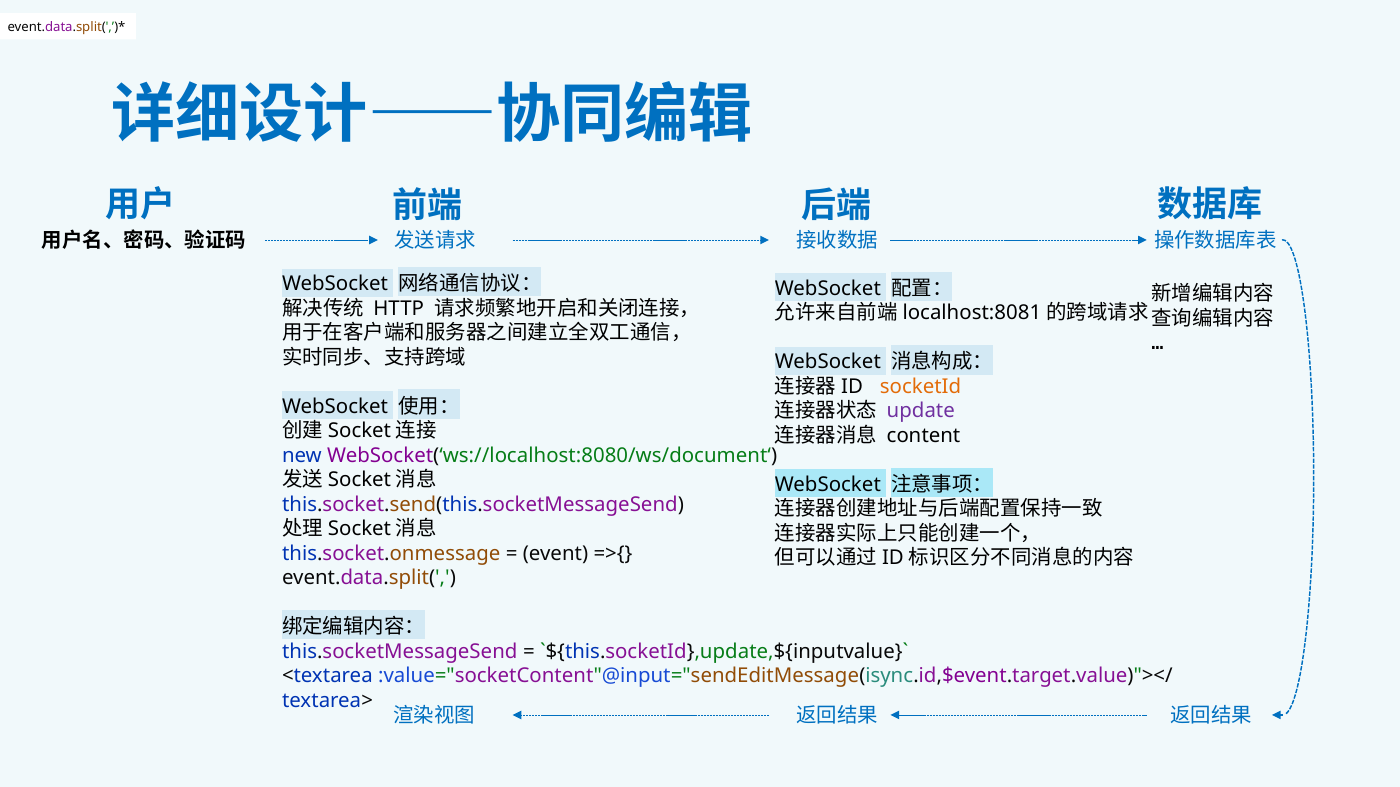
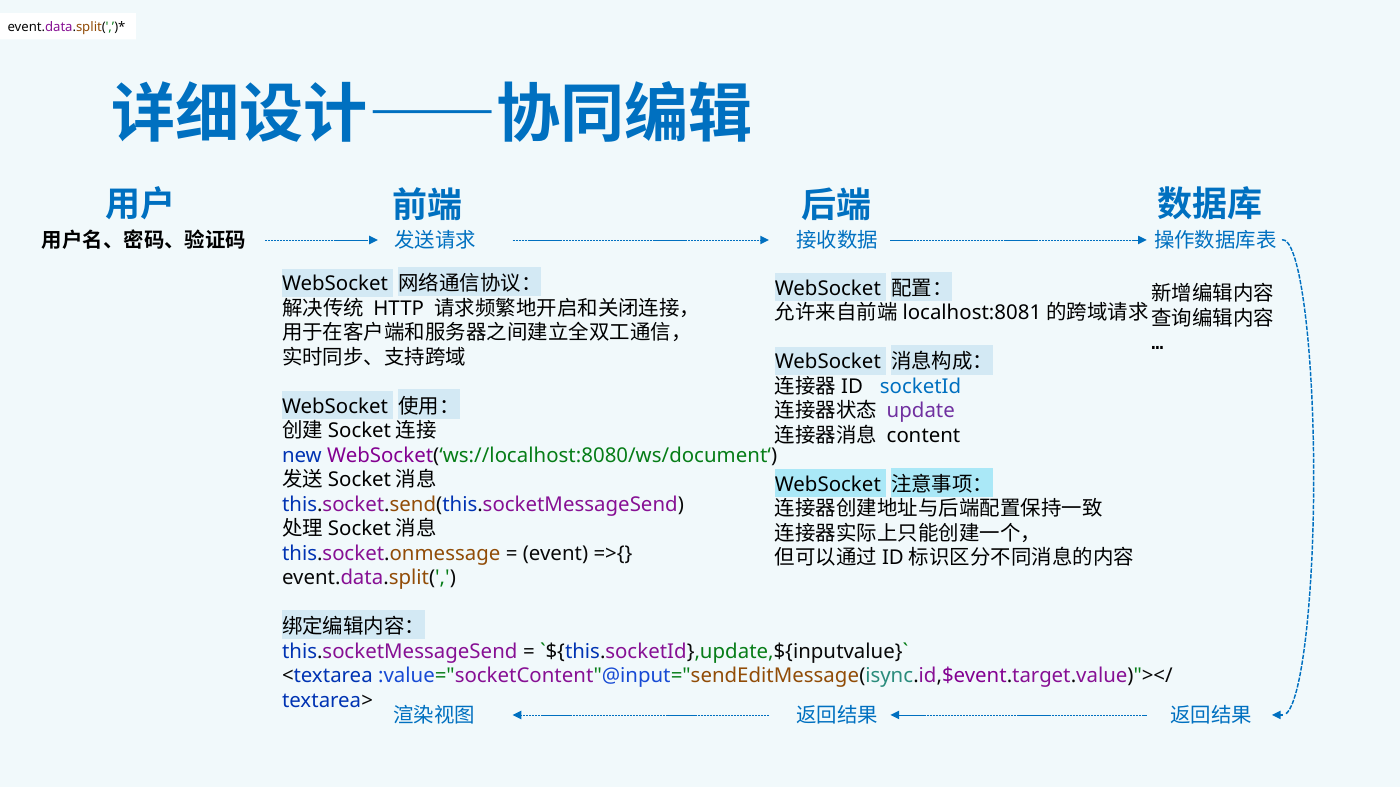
socketId colour: orange -> blue
